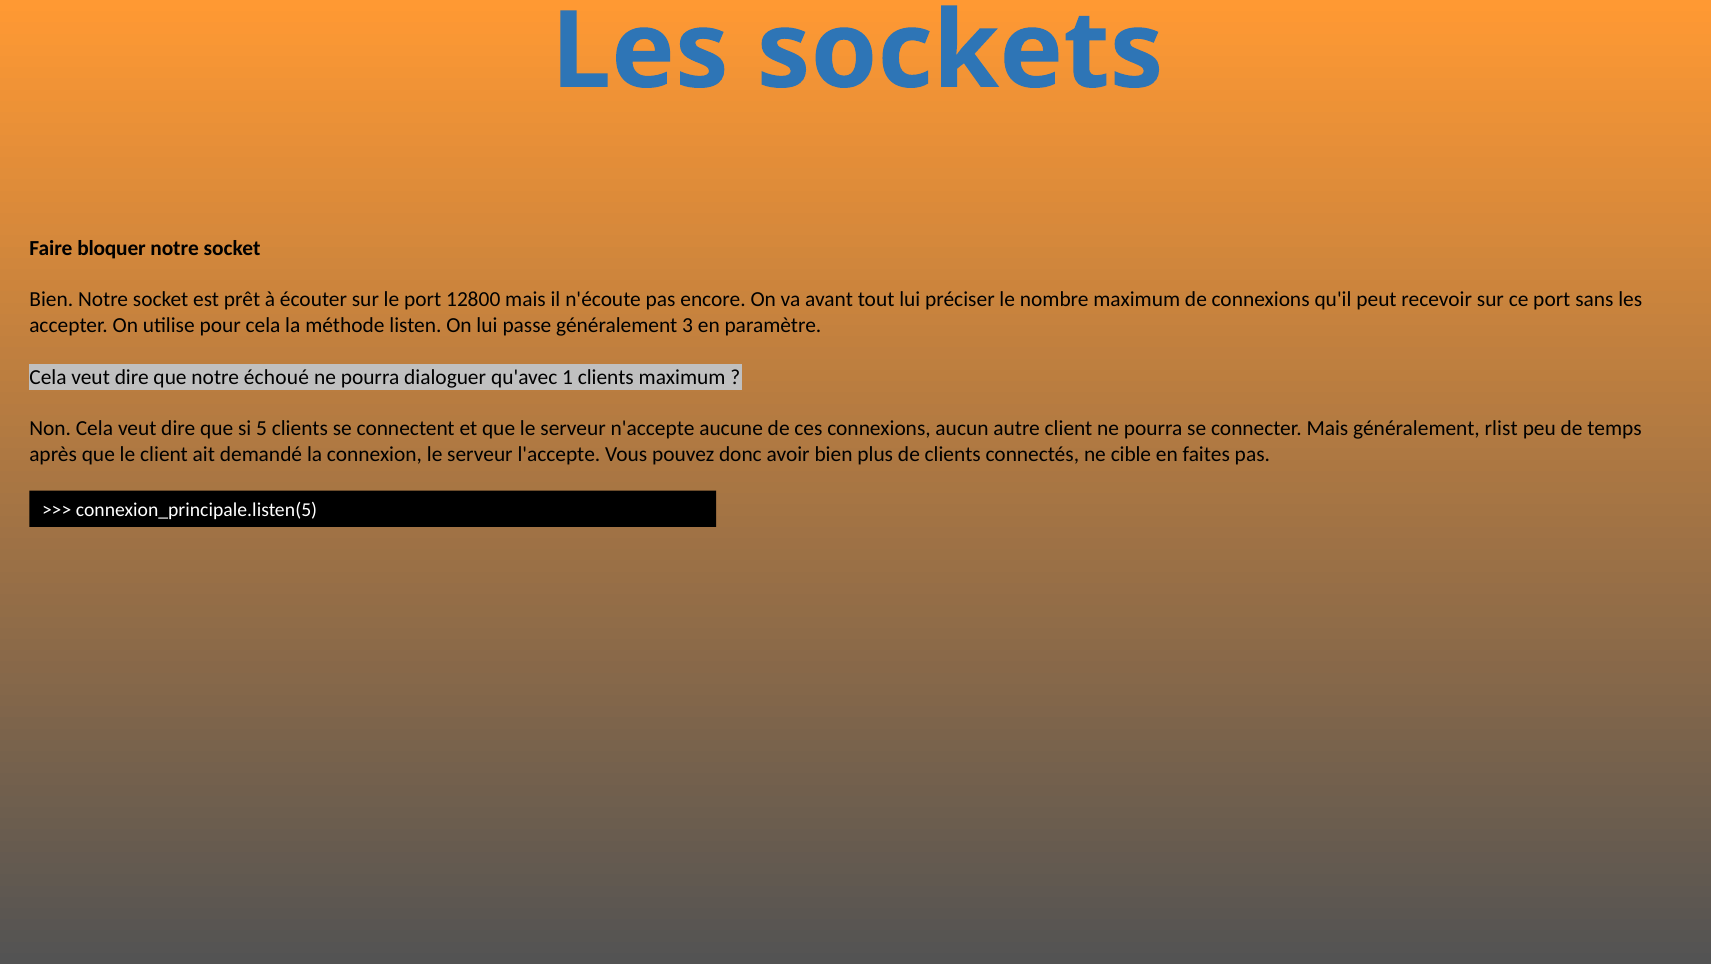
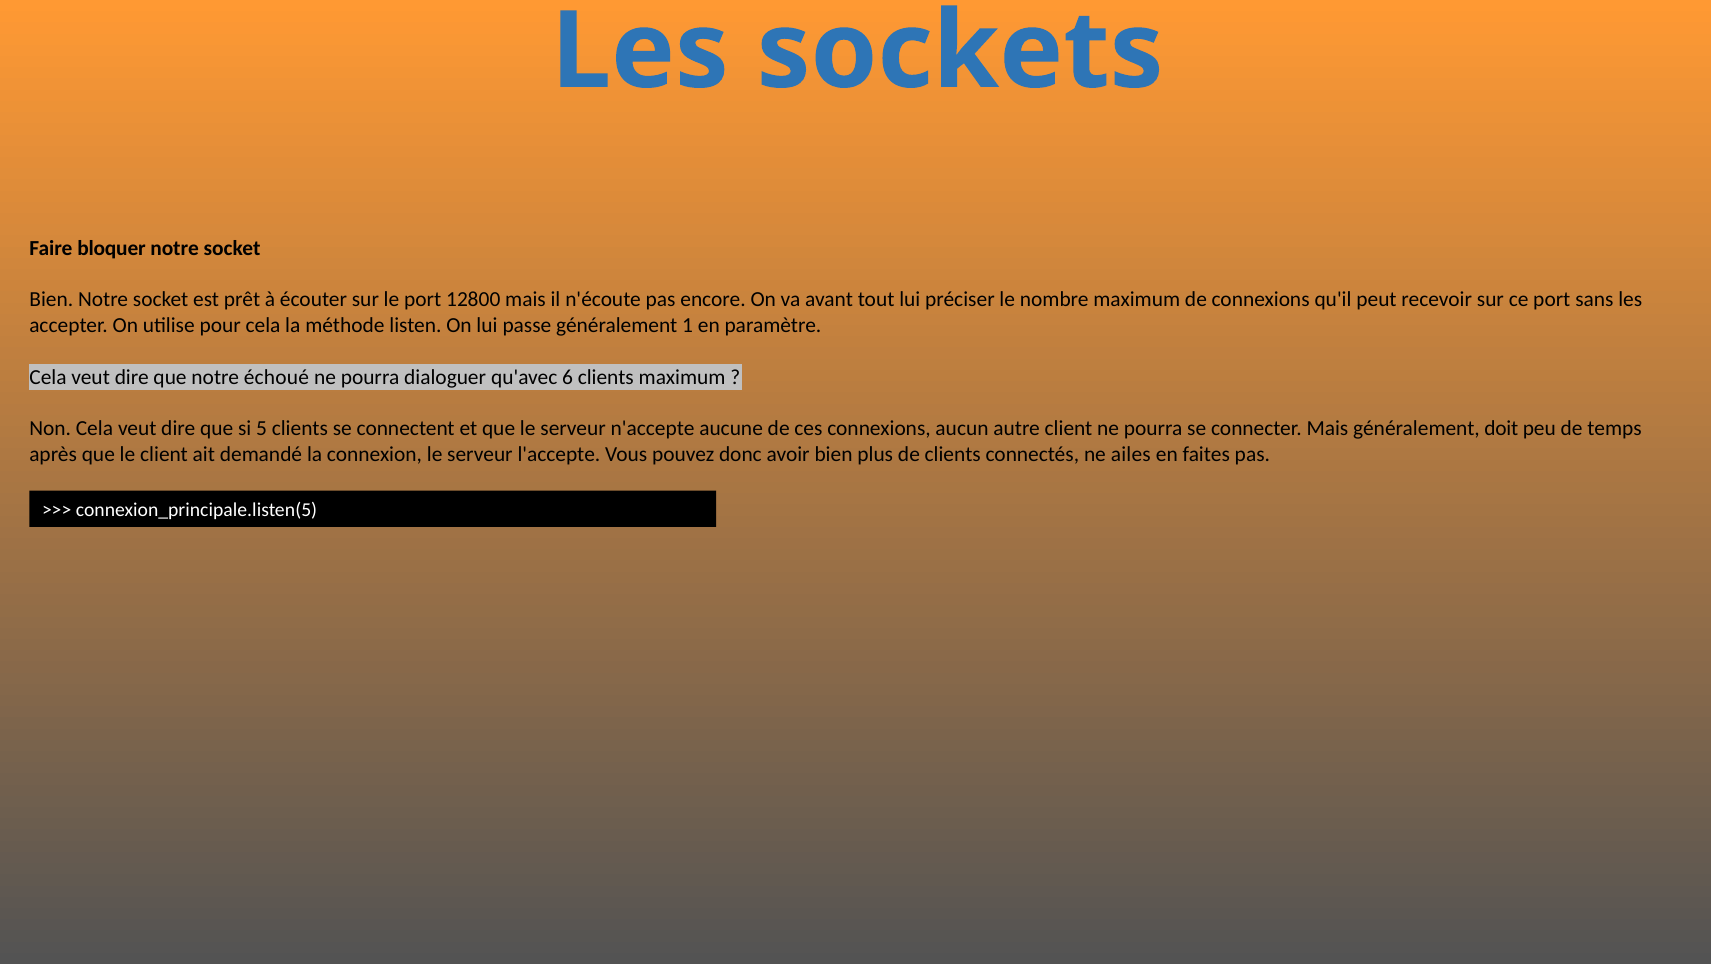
3: 3 -> 1
1: 1 -> 6
rlist: rlist -> doit
cible: cible -> ailes
